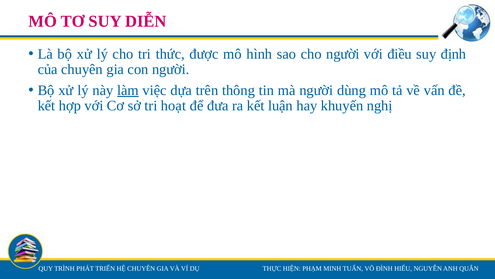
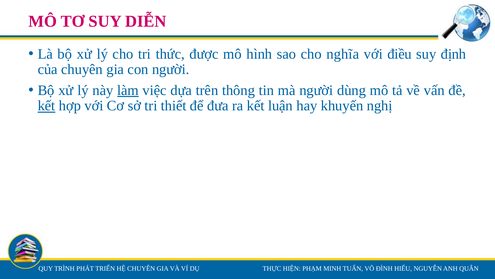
cho người: người -> nghĩa
kết at (47, 106) underline: none -> present
hoạt: hoạt -> thiết
